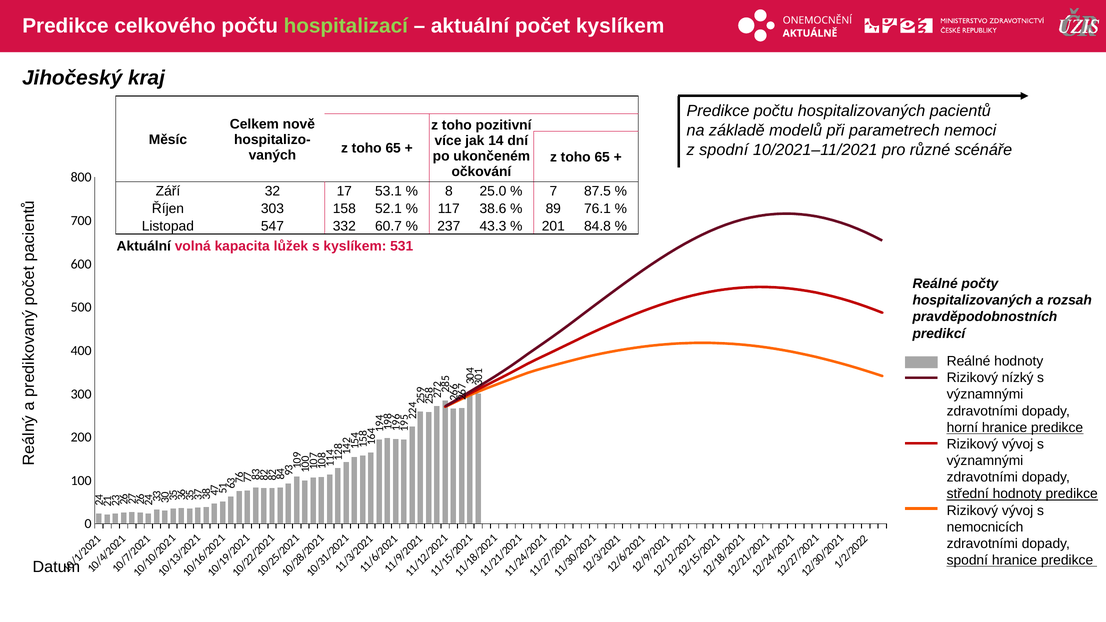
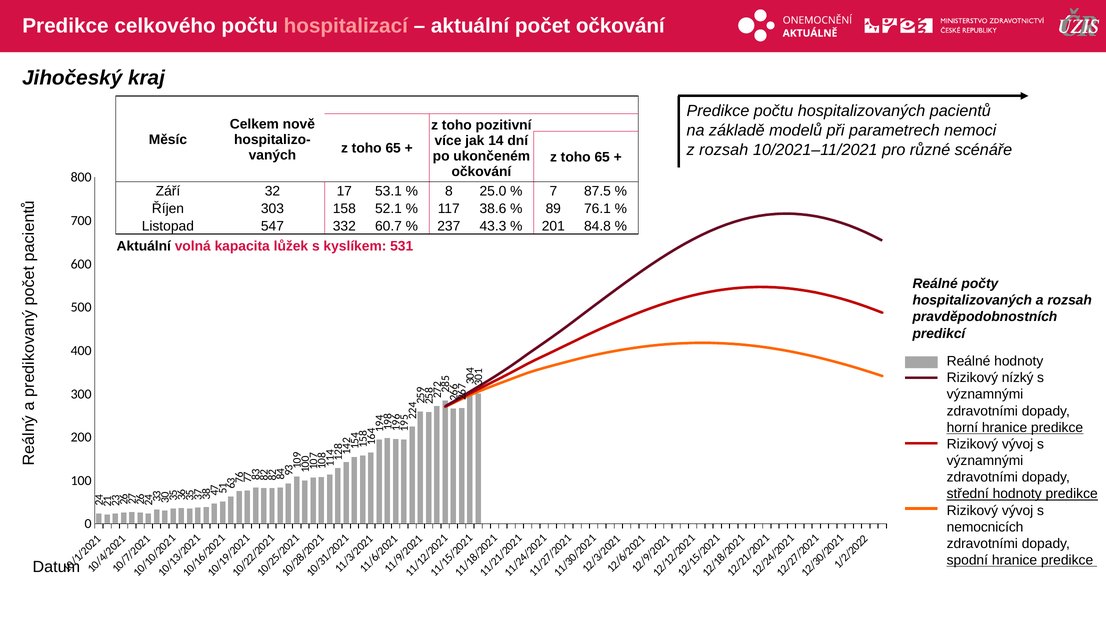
hospitalizací colour: light green -> pink
počet kyslíkem: kyslíkem -> očkování
z spodní: spodní -> rozsah
